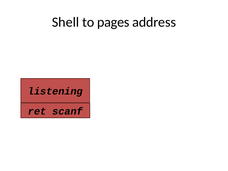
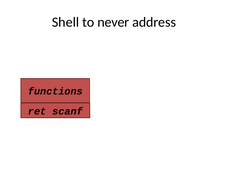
pages: pages -> never
listening: listening -> functions
